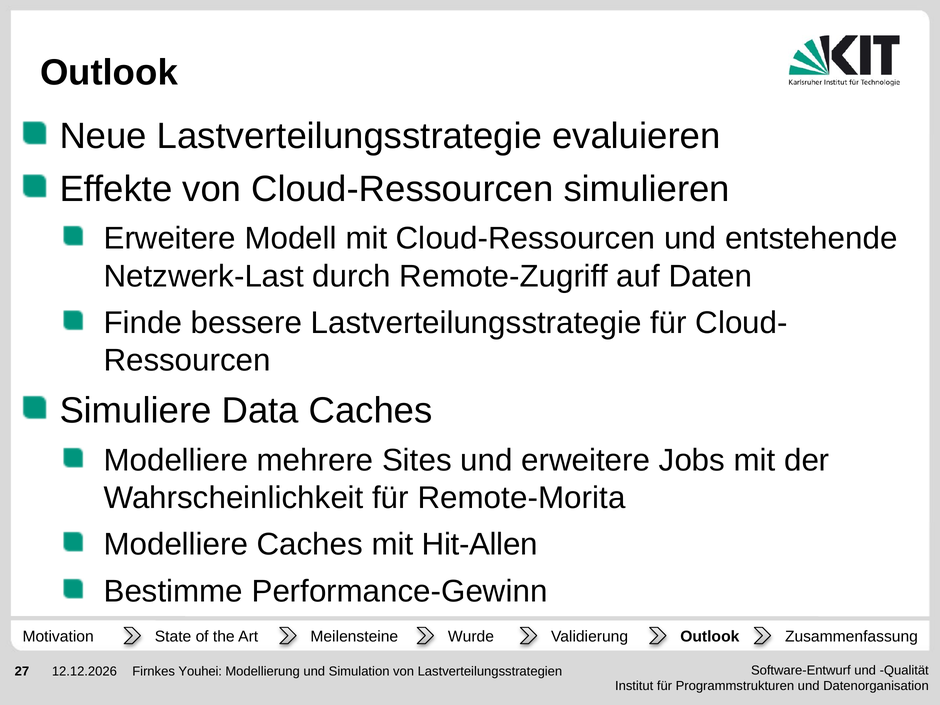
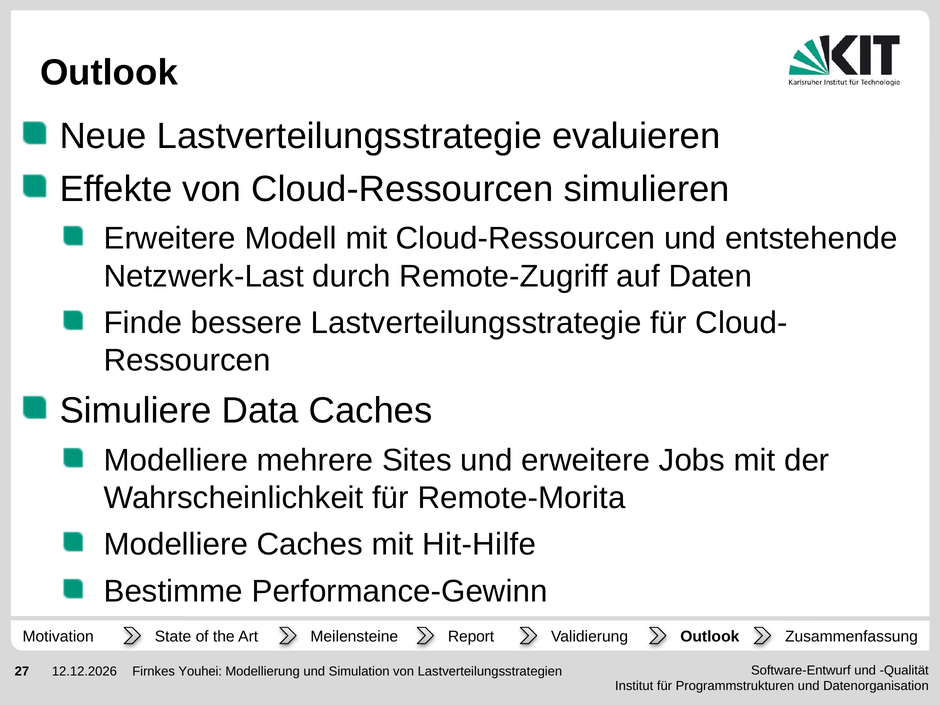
Hit-Allen: Hit-Allen -> Hit-Hilfe
Wurde: Wurde -> Report
